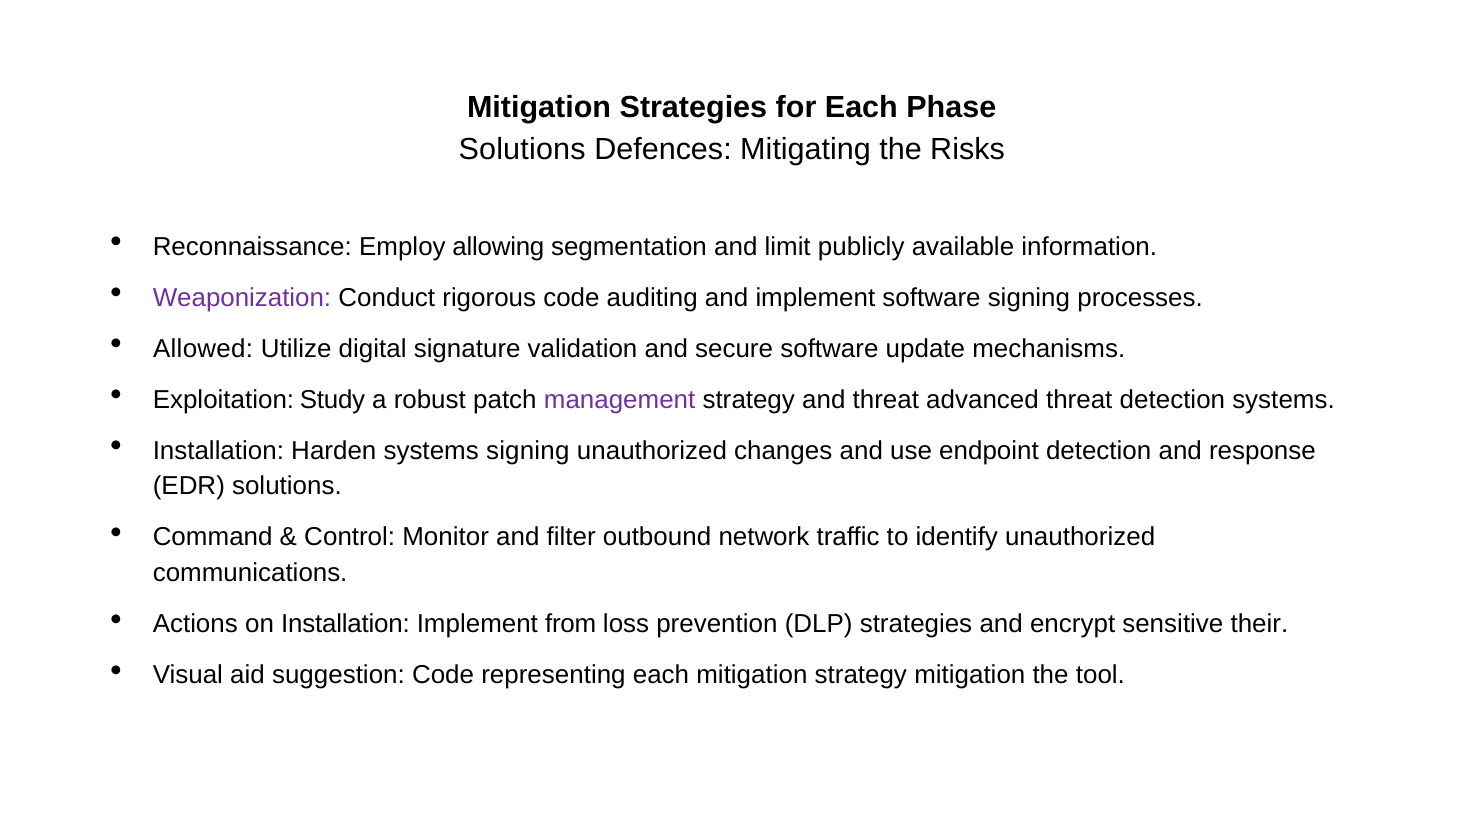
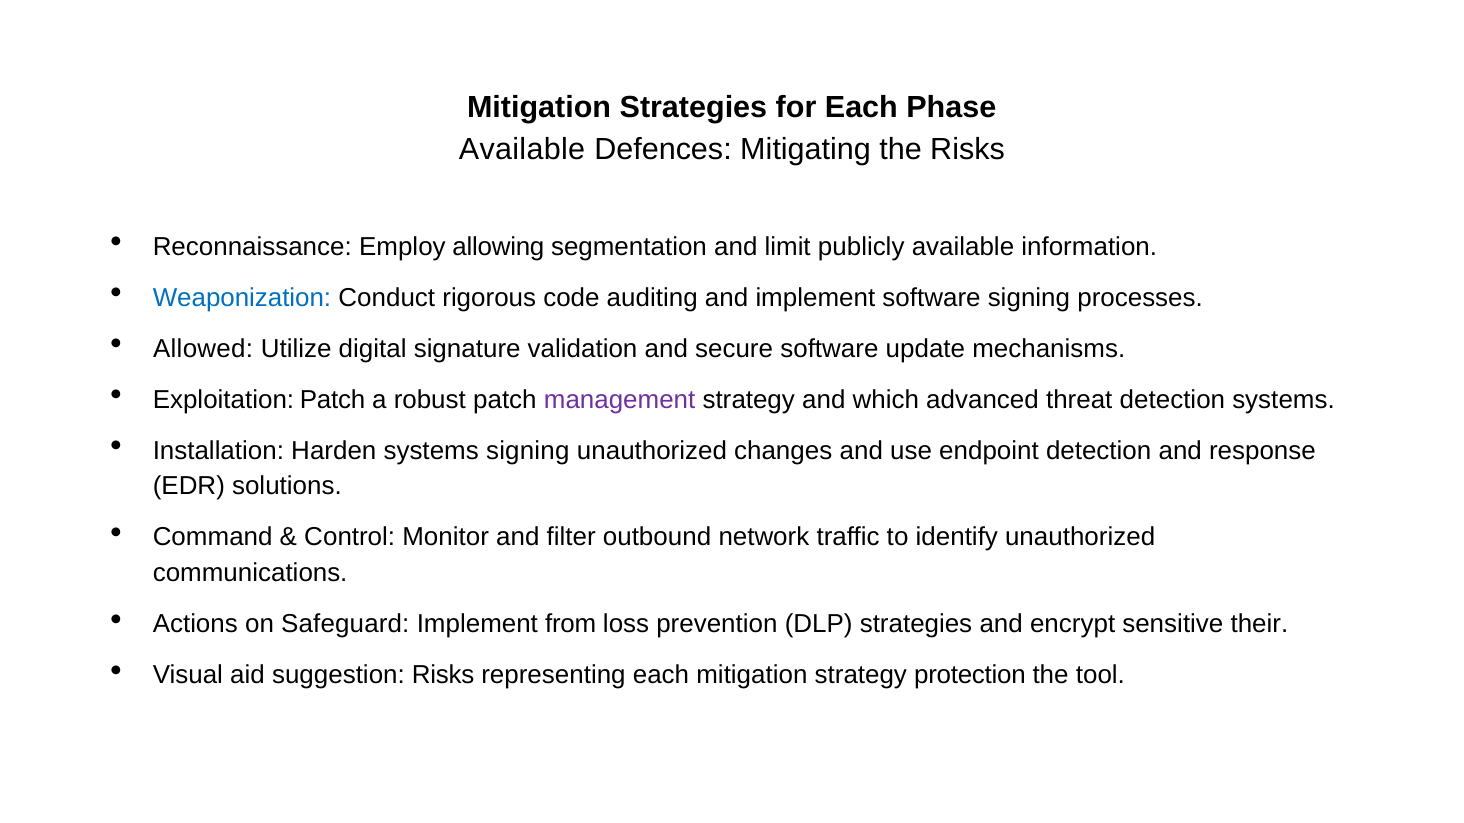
Solutions at (522, 149): Solutions -> Available
Weaponization colour: purple -> blue
Exploitation Study: Study -> Patch
and threat: threat -> which
on Installation: Installation -> Safeguard
suggestion Code: Code -> Risks
strategy mitigation: mitigation -> protection
